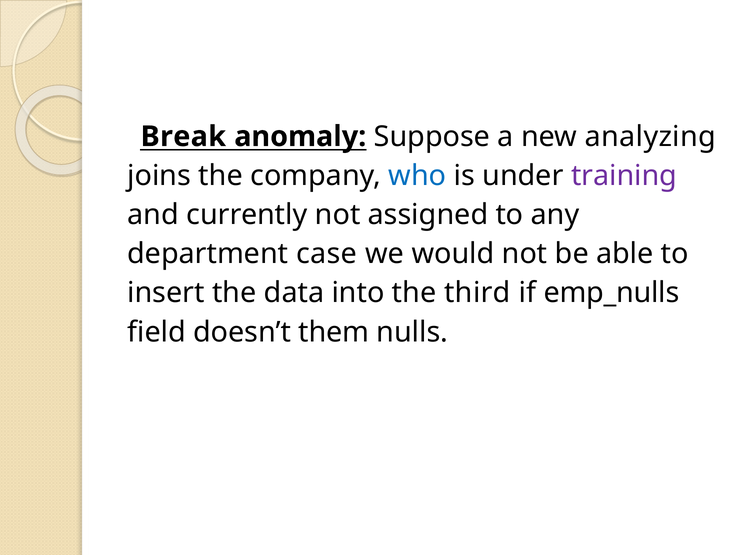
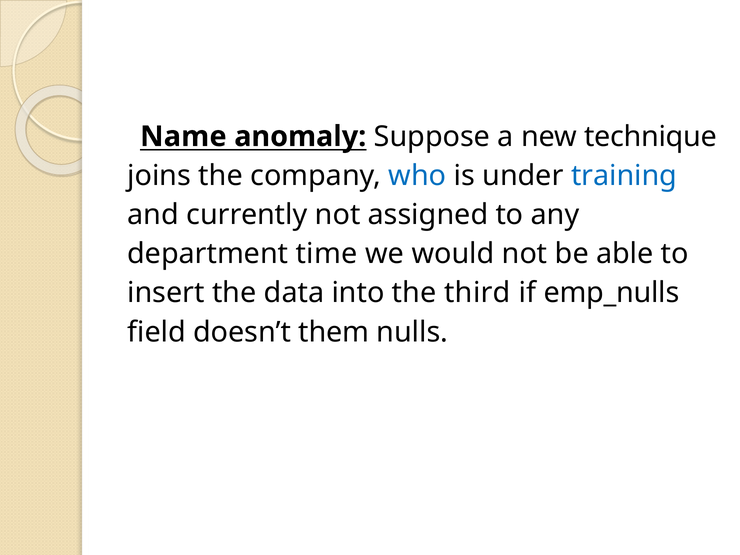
Break: Break -> Name
analyzing: analyzing -> technique
training colour: purple -> blue
case: case -> time
